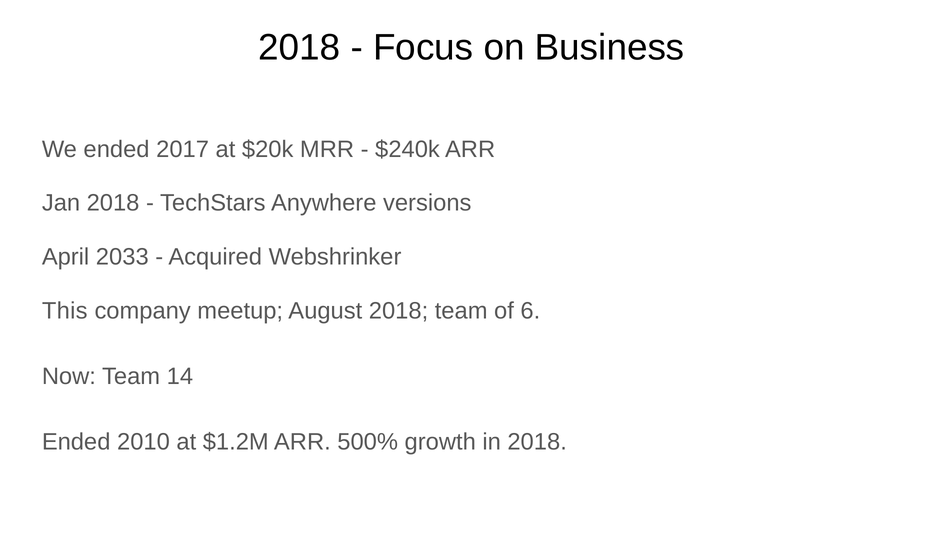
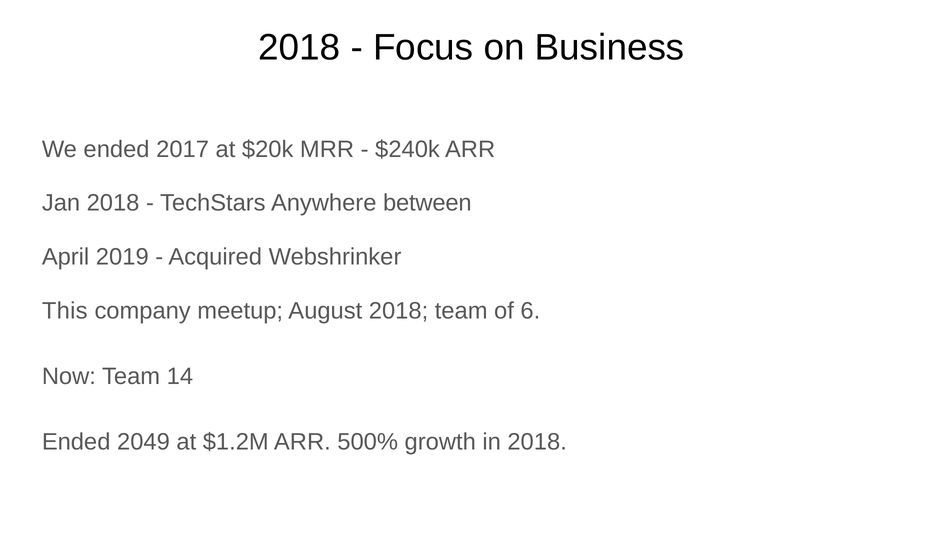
versions: versions -> between
2033: 2033 -> 2019
2010: 2010 -> 2049
